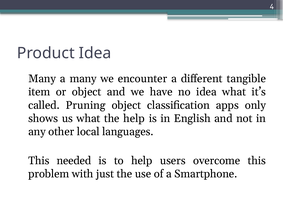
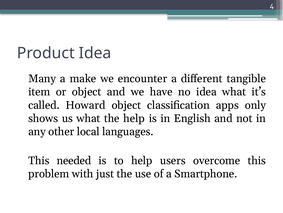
a many: many -> make
Pruning: Pruning -> Howard
